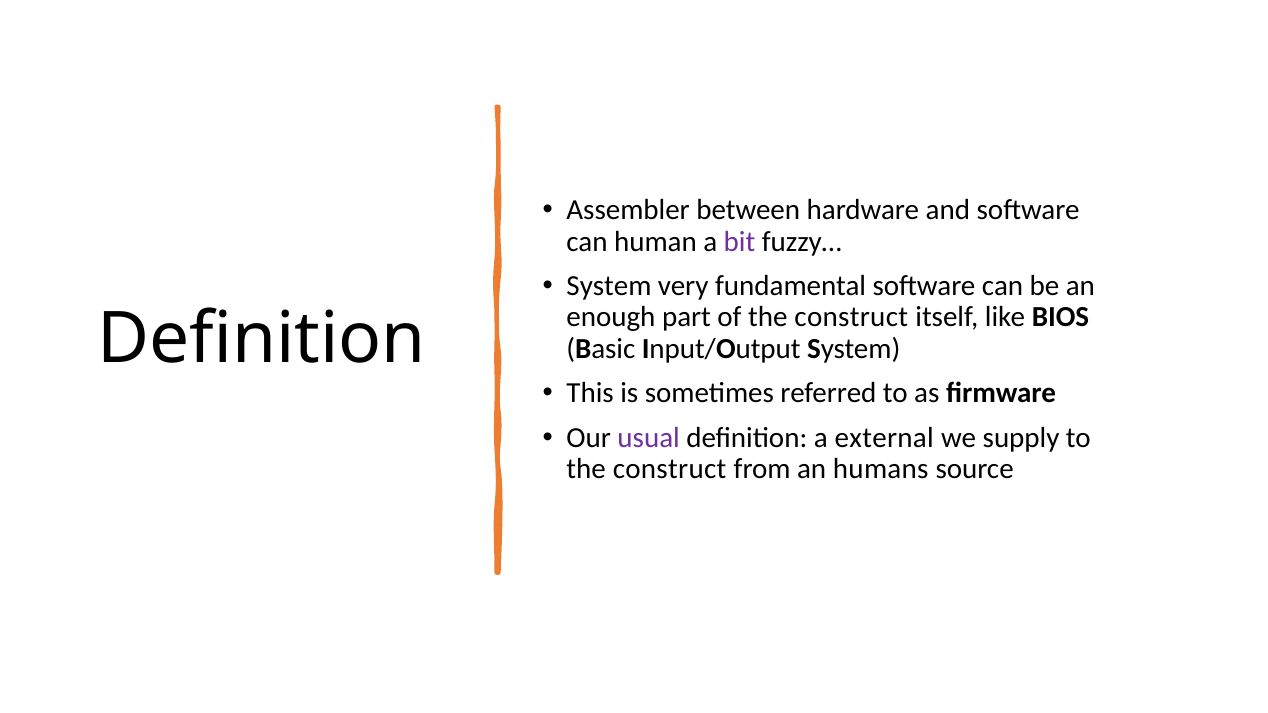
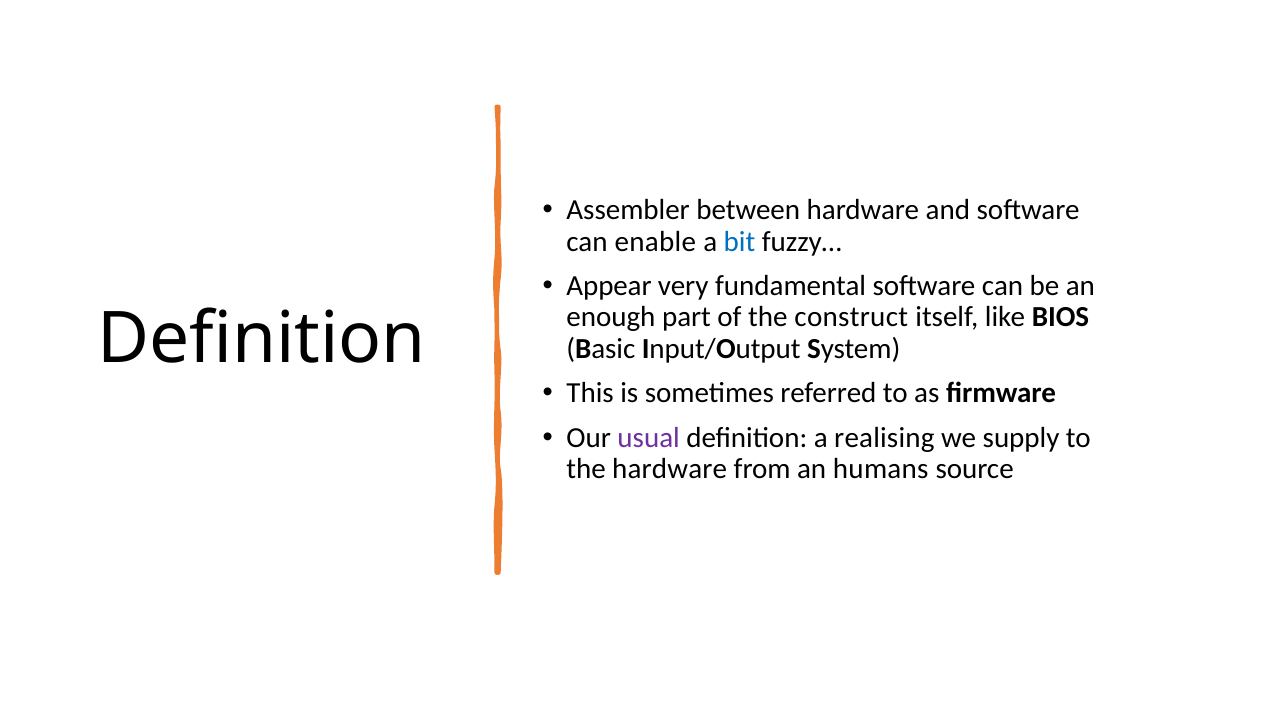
human: human -> enable
bit colour: purple -> blue
System at (609, 286): System -> Appear
external: external -> realising
construct at (670, 469): construct -> hardware
